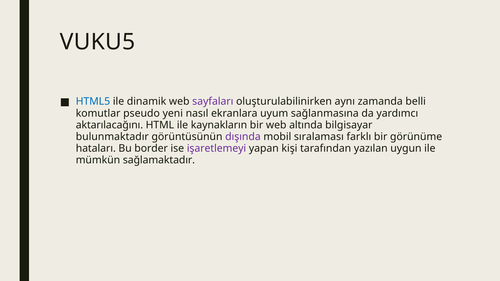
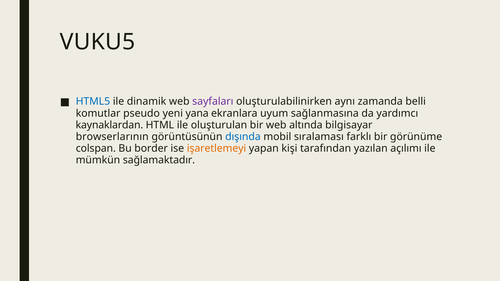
nasıl: nasıl -> yana
aktarılacağını: aktarılacağını -> kaynaklardan
kaynakların: kaynakların -> oluşturulan
bulunmaktadır: bulunmaktadır -> browserlarının
dışında colour: purple -> blue
hataları: hataları -> colspan
işaretlemeyi colour: purple -> orange
uygun: uygun -> açılımı
